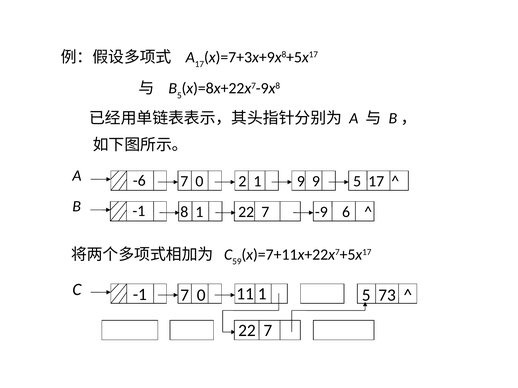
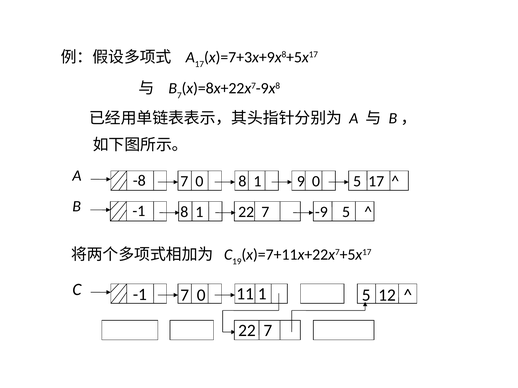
B 5: 5 -> 7
-6: -6 -> -8
0 2: 2 -> 8
9 9: 9 -> 0
-9 6: 6 -> 5
59: 59 -> 19
73: 73 -> 12
